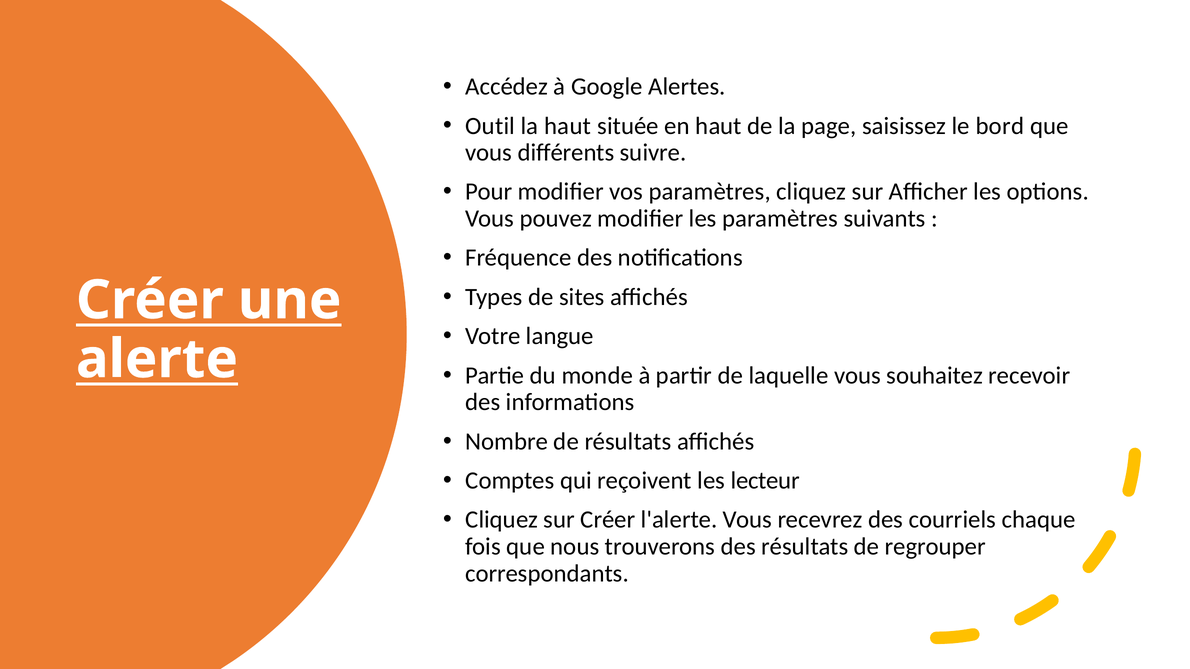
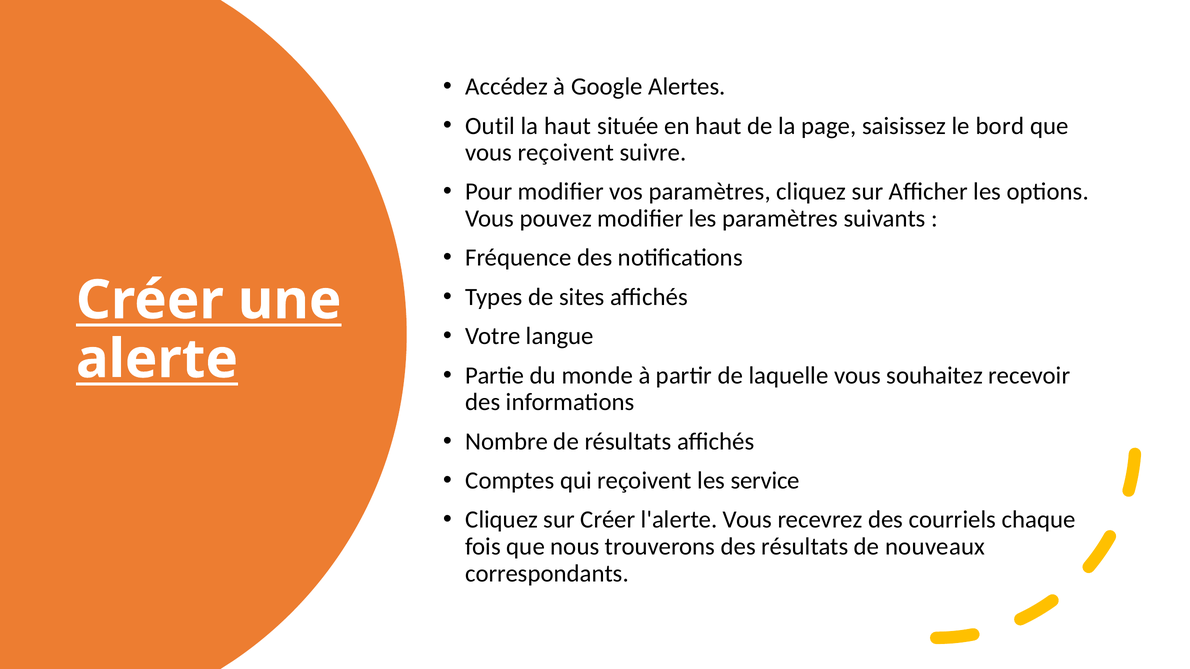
vous différents: différents -> reçoivent
lecteur: lecteur -> service
regrouper: regrouper -> nouveaux
